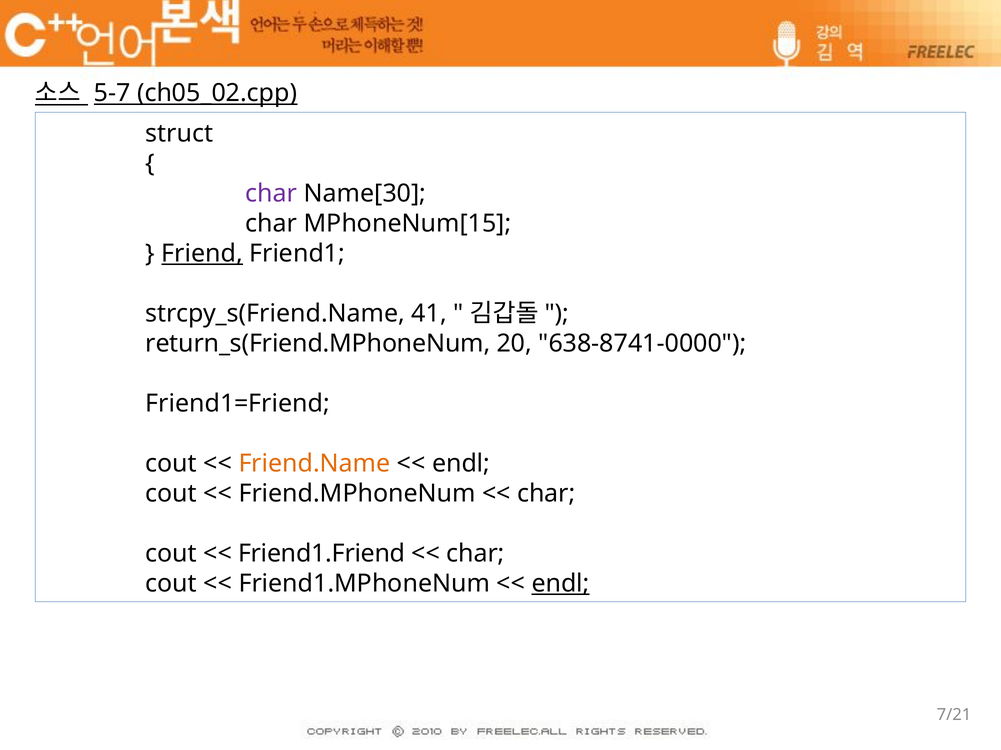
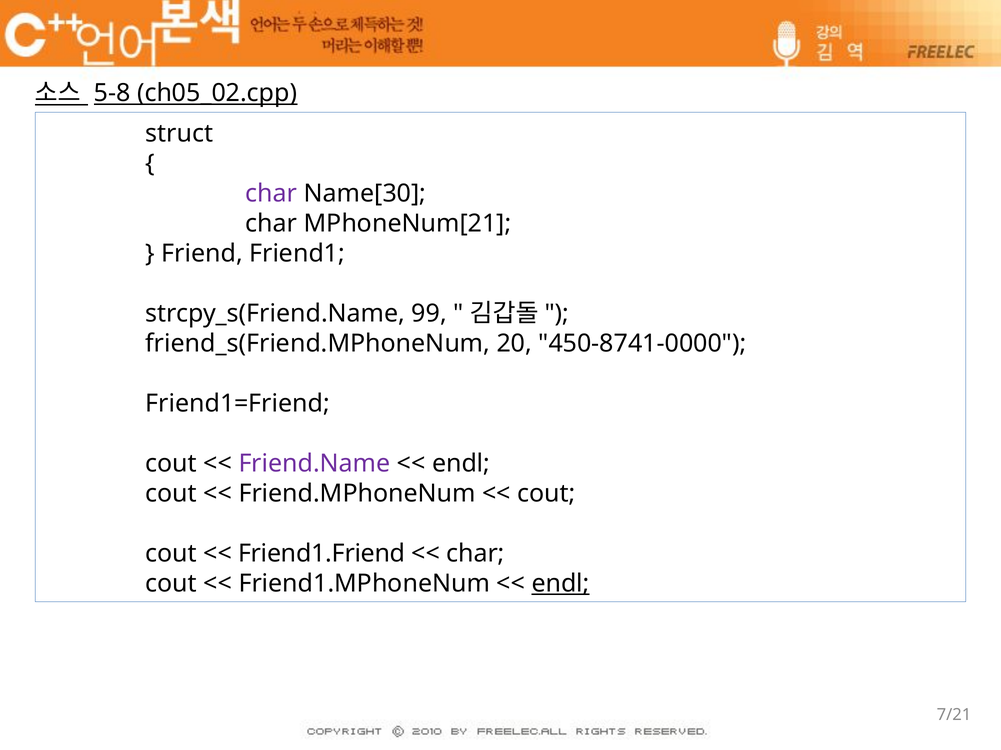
5-7: 5-7 -> 5-8
MPhoneNum[15: MPhoneNum[15 -> MPhoneNum[21
Friend underline: present -> none
41: 41 -> 99
return_s(Friend.MPhoneNum: return_s(Friend.MPhoneNum -> friend_s(Friend.MPhoneNum
638-8741-0000: 638-8741-0000 -> 450-8741-0000
Friend.Name colour: orange -> purple
char at (546, 494): char -> cout
